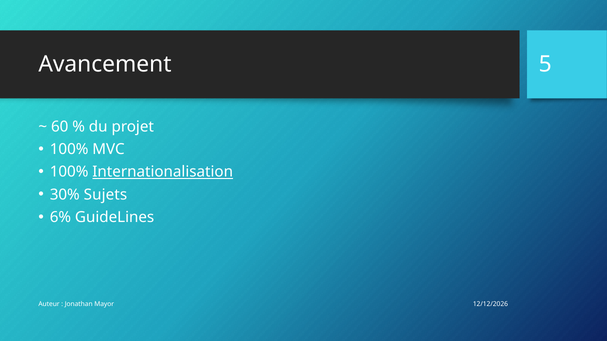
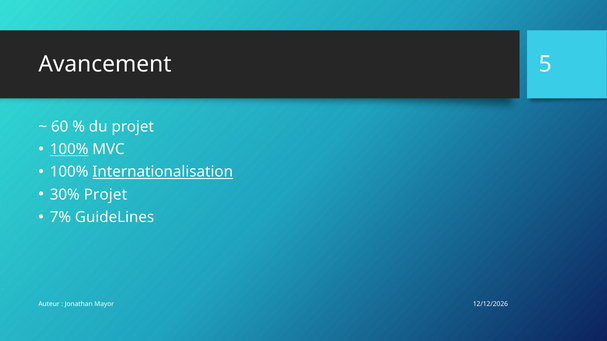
100% at (69, 149) underline: none -> present
30% Sujets: Sujets -> Projet
6%: 6% -> 7%
